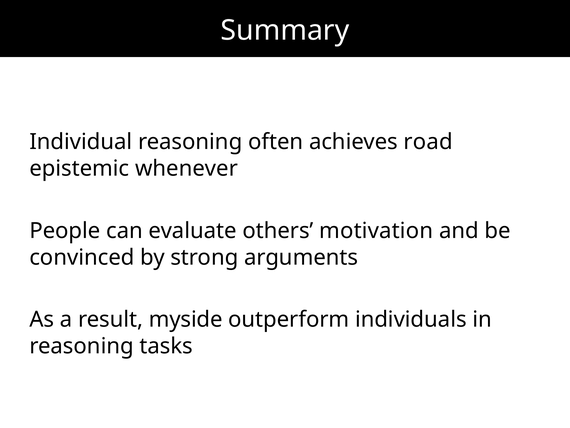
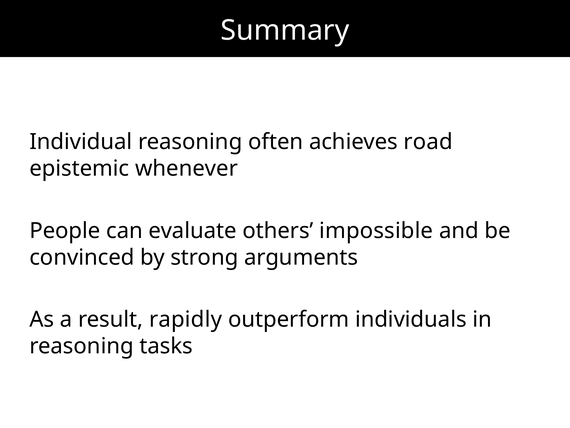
motivation: motivation -> impossible
myside: myside -> rapidly
